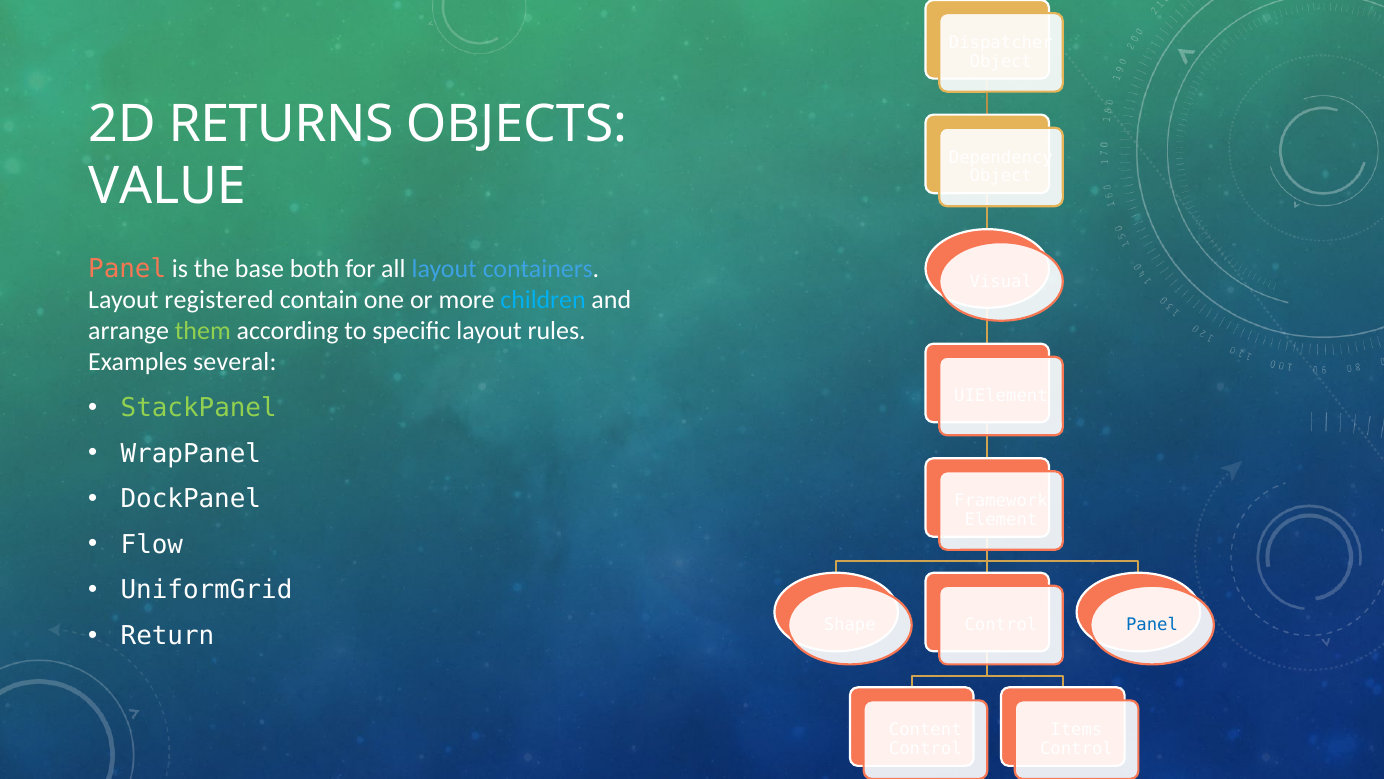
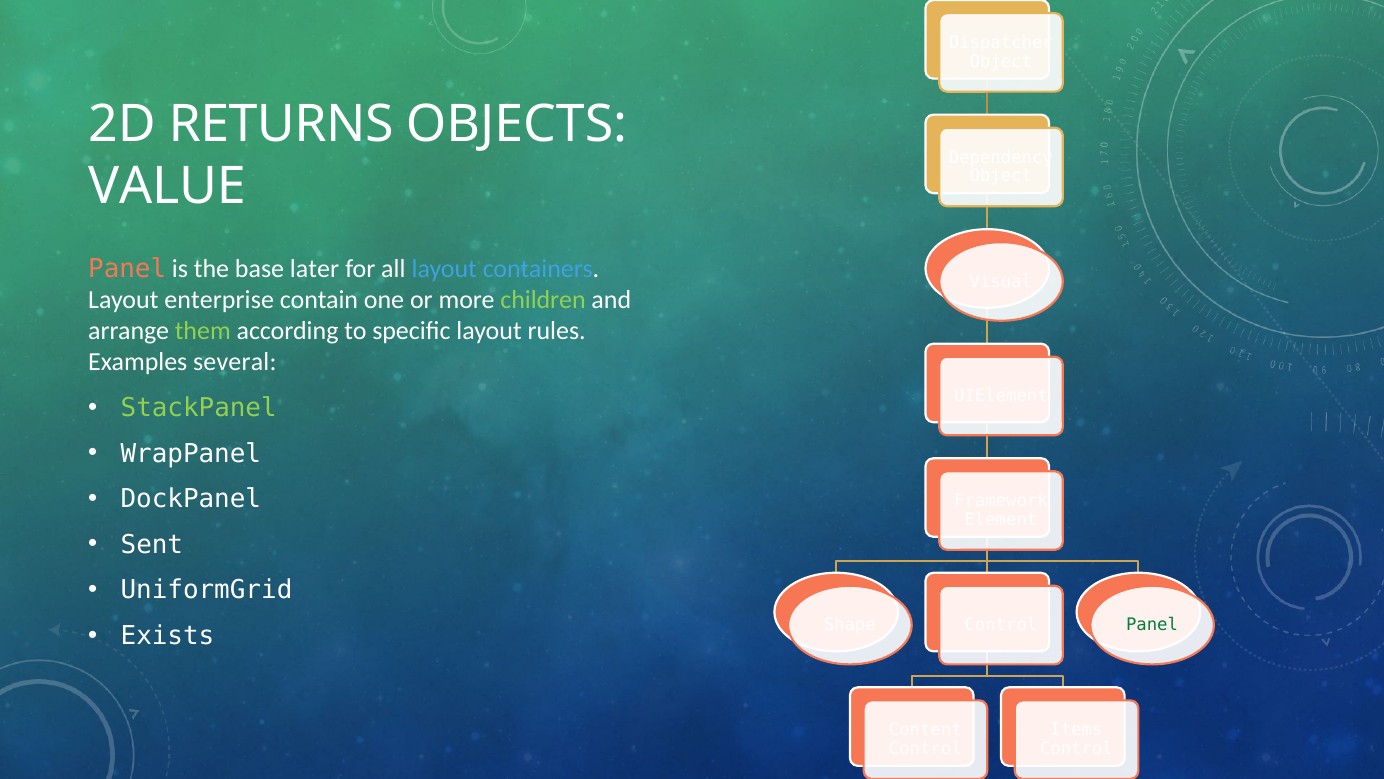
both: both -> later
registered: registered -> enterprise
children colour: light blue -> light green
Flow: Flow -> Sent
Panel at (1152, 625) colour: blue -> green
Return: Return -> Exists
